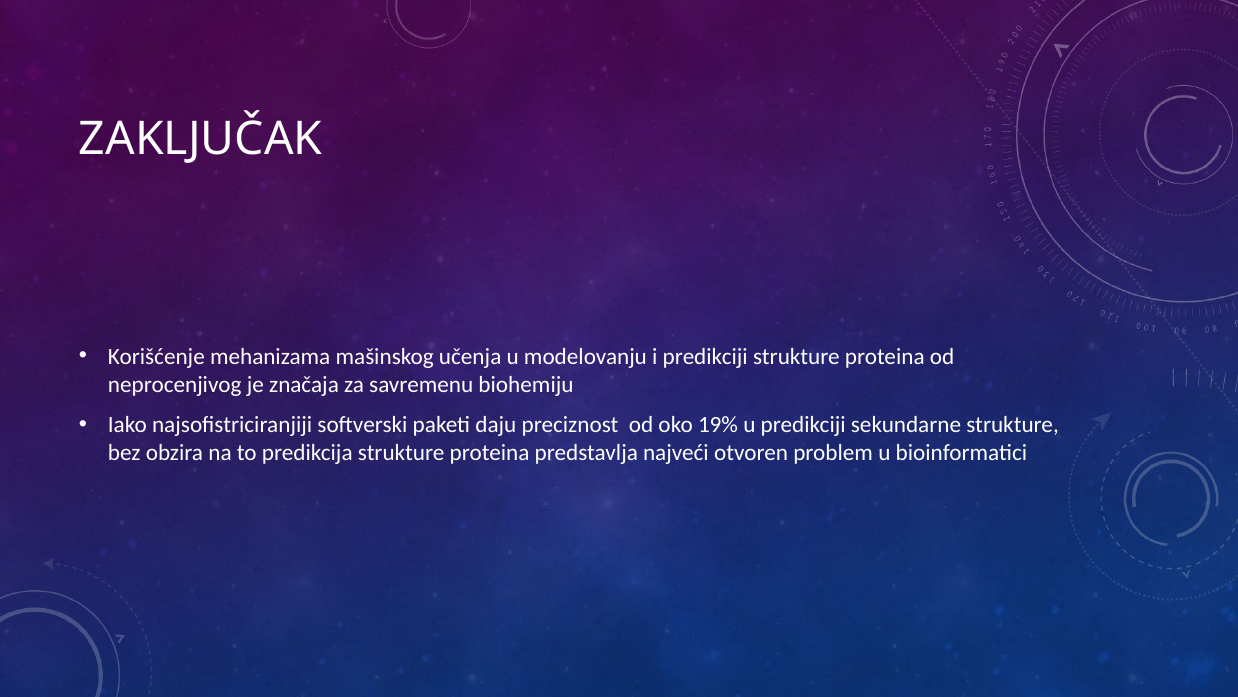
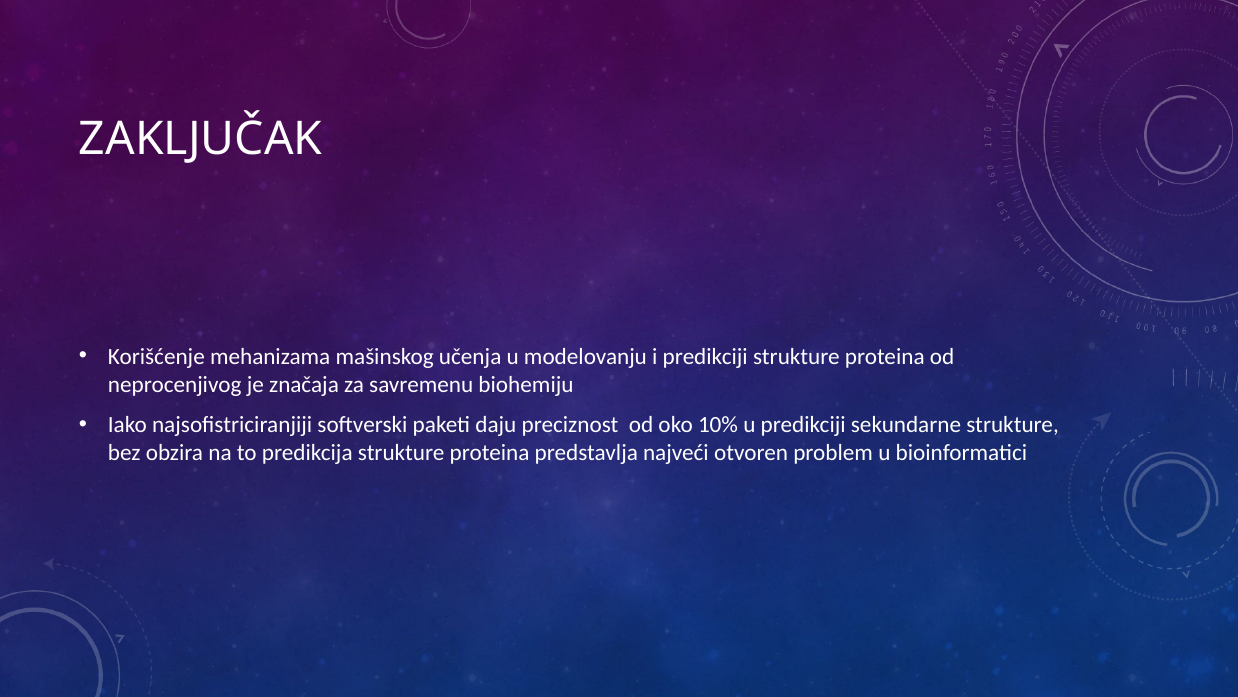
19%: 19% -> 10%
